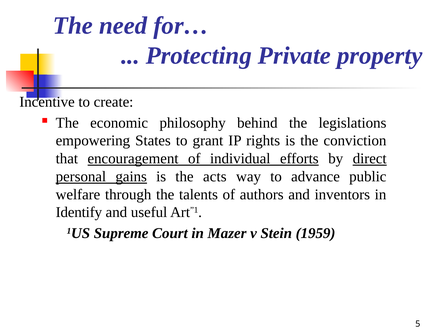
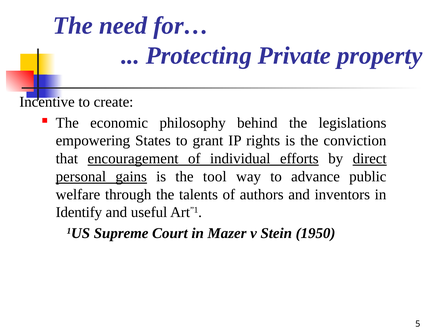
acts: acts -> tool
1959: 1959 -> 1950
